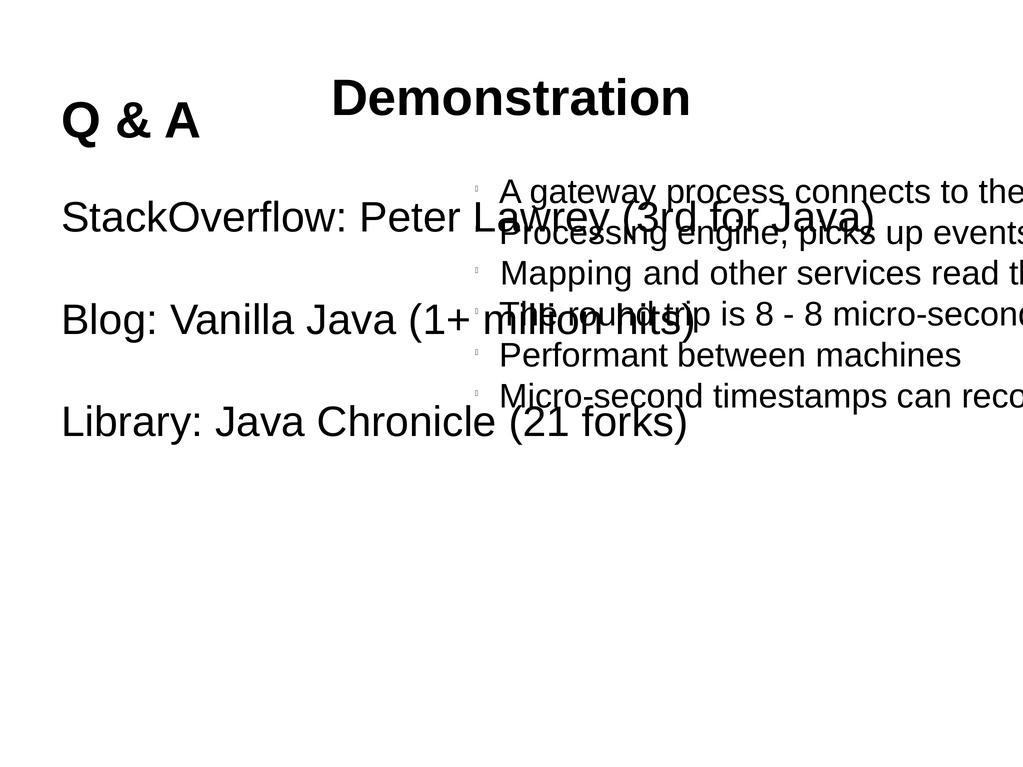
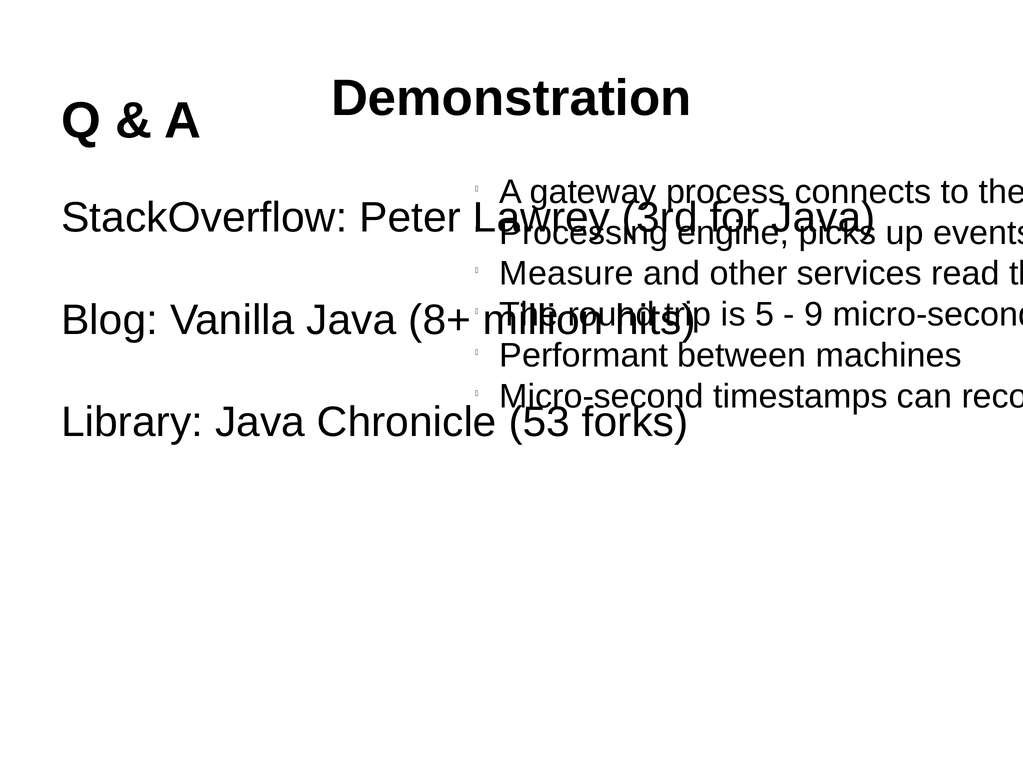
Mapping: Mapping -> Measure
1+: 1+ -> 8+
is 8: 8 -> 5
8 at (814, 315): 8 -> 9
21: 21 -> 53
